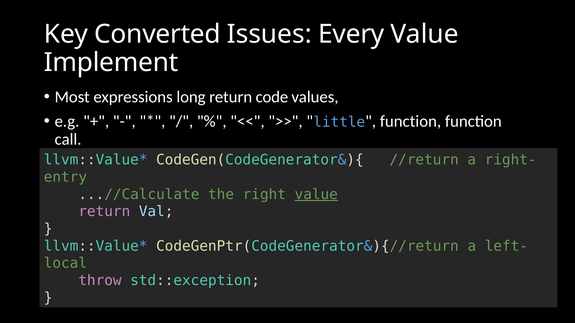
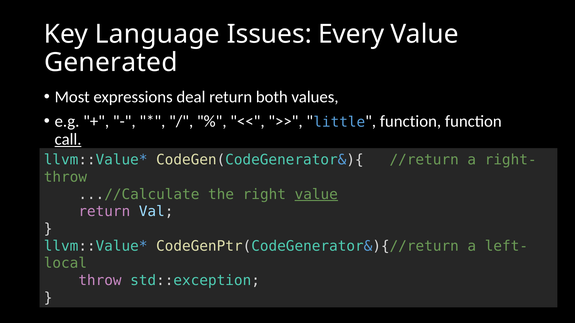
Converted: Converted -> Language
Implement: Implement -> Generated
long: long -> deal
code: code -> both
call underline: none -> present
entry at (65, 177): entry -> throw
